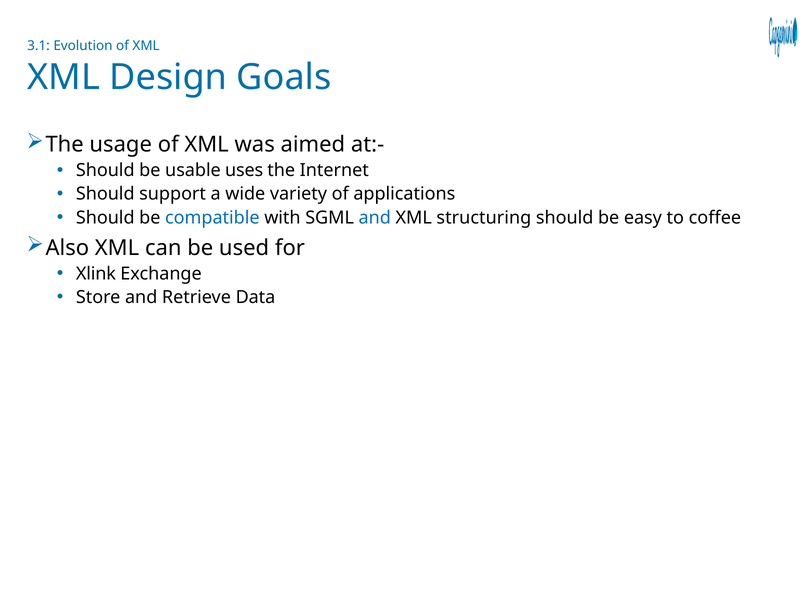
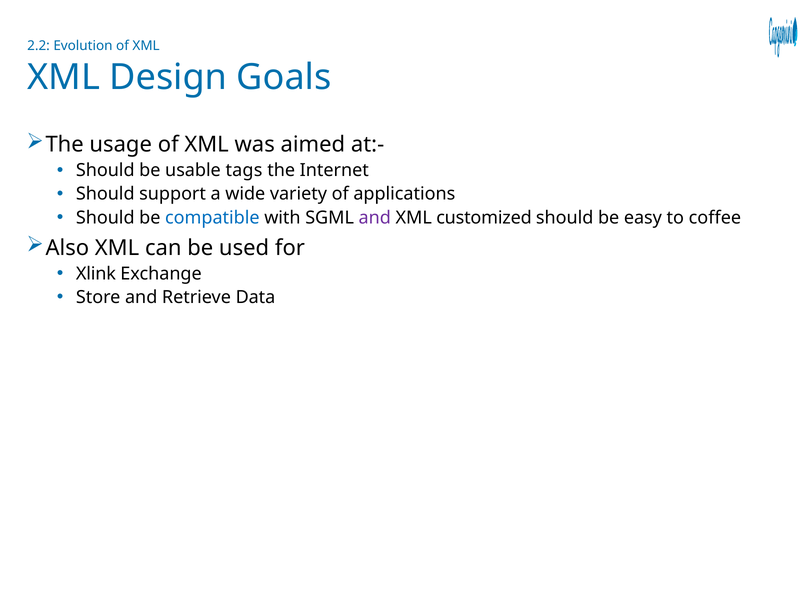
3.1: 3.1 -> 2.2
uses: uses -> tags
and at (375, 218) colour: blue -> purple
structuring: structuring -> customized
